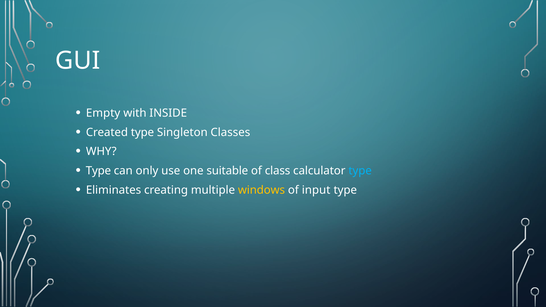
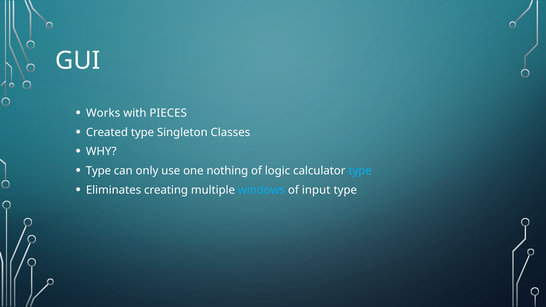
Empty: Empty -> Works
INSIDE: INSIDE -> PIECES
suitable: suitable -> nothing
class: class -> logic
windows colour: yellow -> light blue
